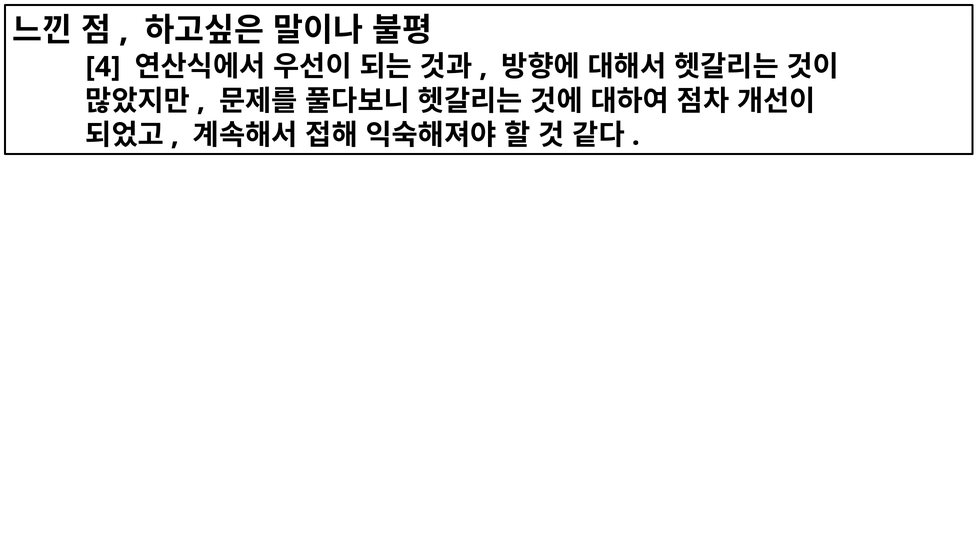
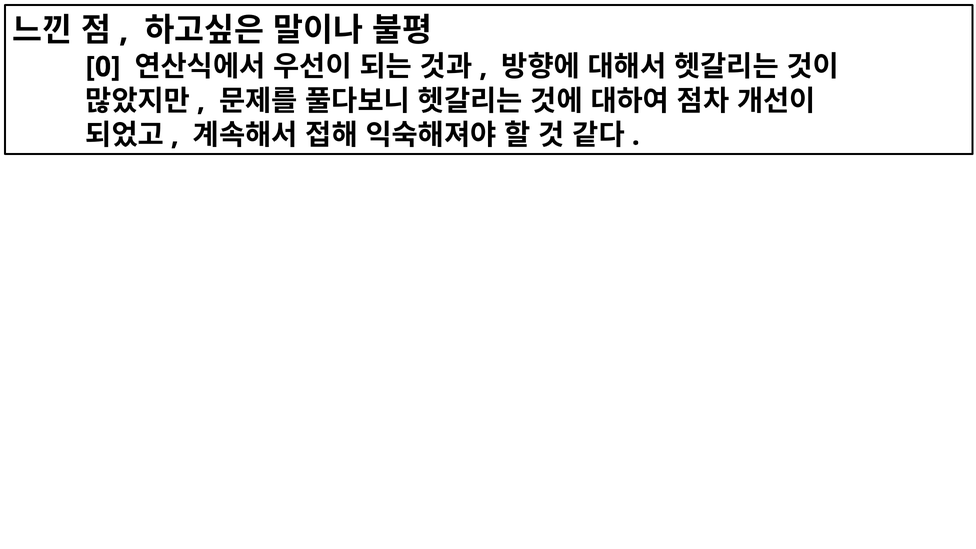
4: 4 -> 0
